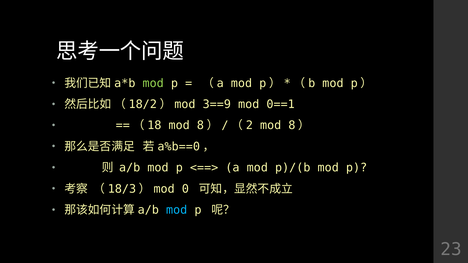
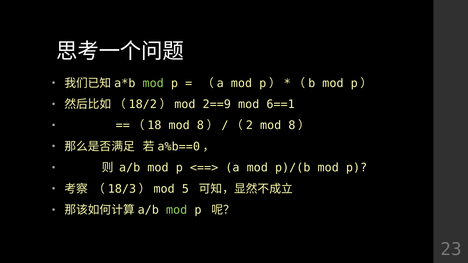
3==9: 3==9 -> 2==9
0==1: 0==1 -> 6==1
0: 0 -> 5
mod at (177, 210) colour: light blue -> light green
